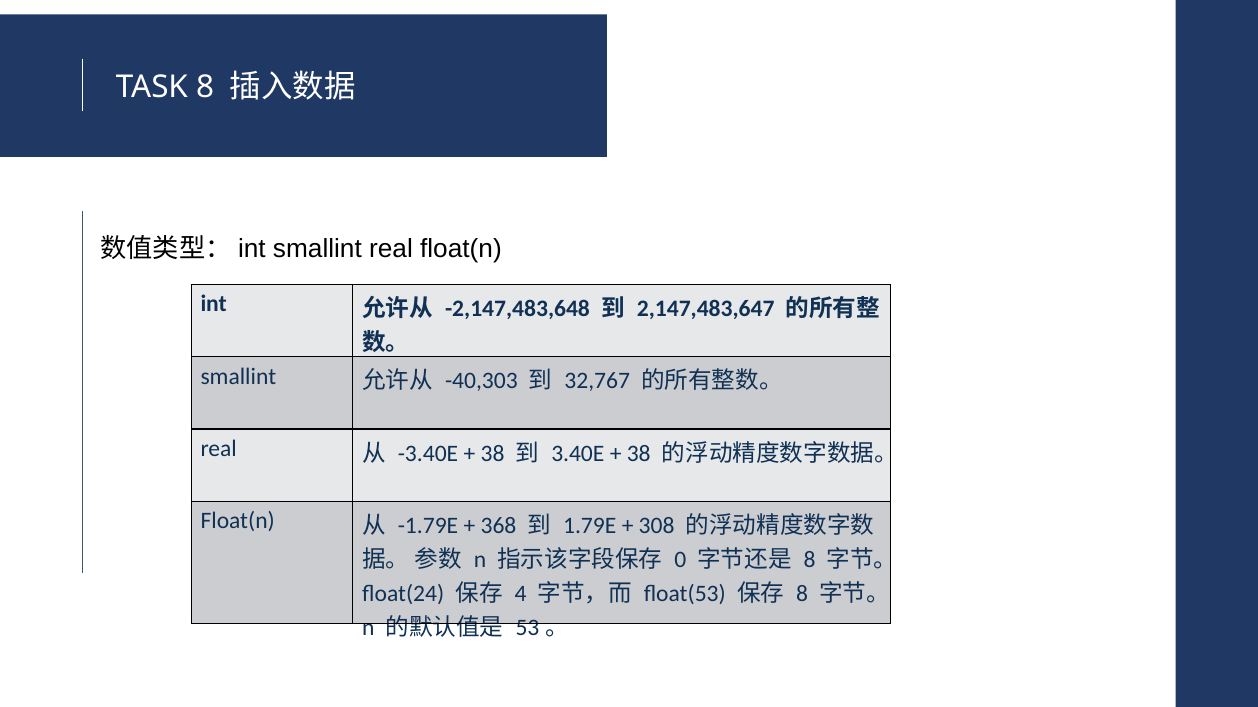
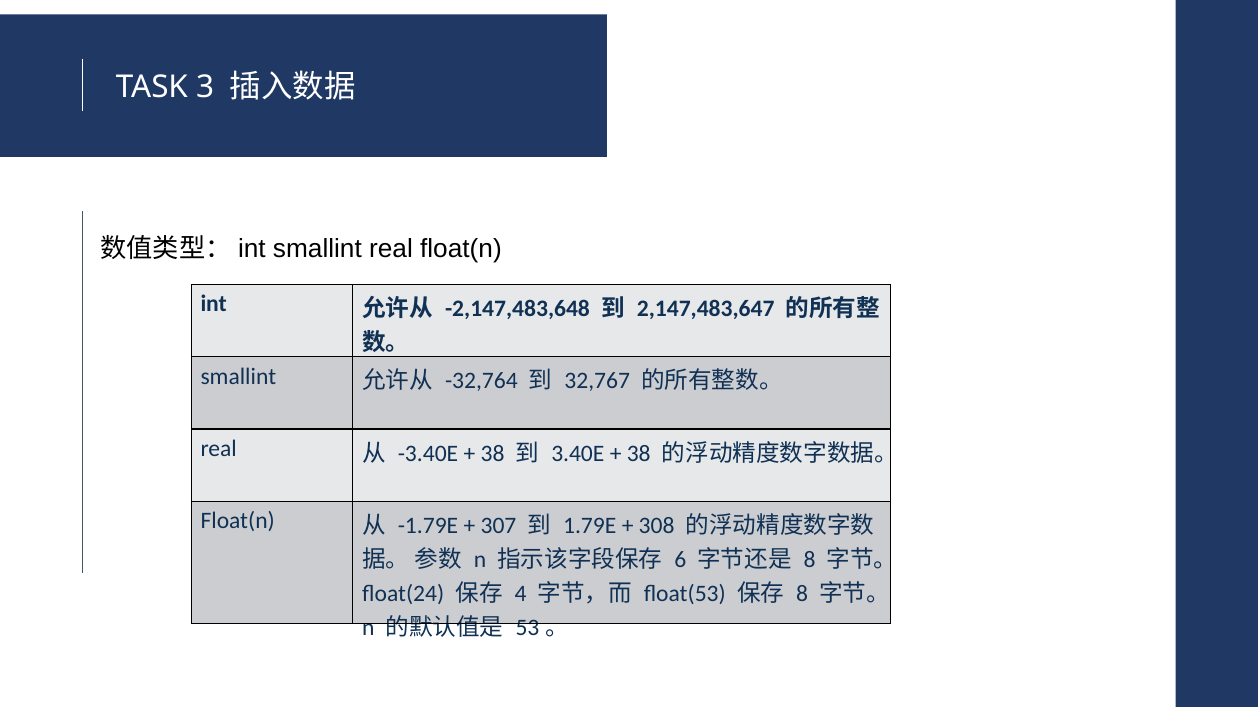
TASK 8: 8 -> 3
-40,303: -40,303 -> -32,764
368: 368 -> 307
0: 0 -> 6
